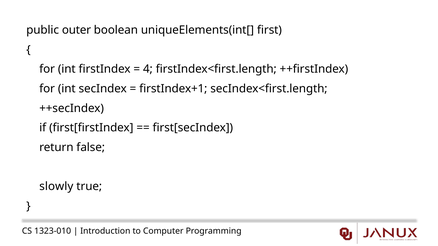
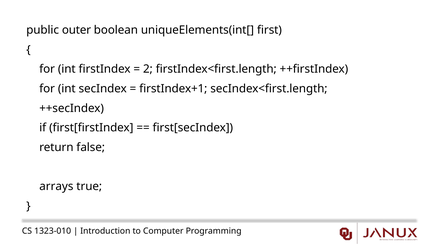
4: 4 -> 2
slowly: slowly -> arrays
